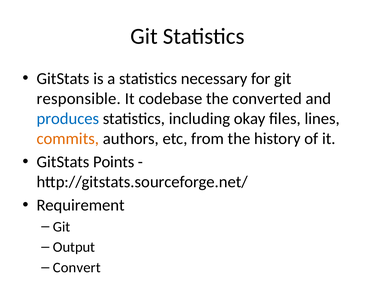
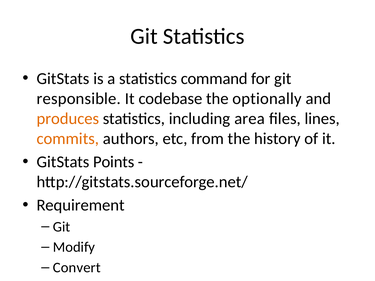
necessary: necessary -> command
converted: converted -> optionally
produces colour: blue -> orange
okay: okay -> area
Output: Output -> Modify
